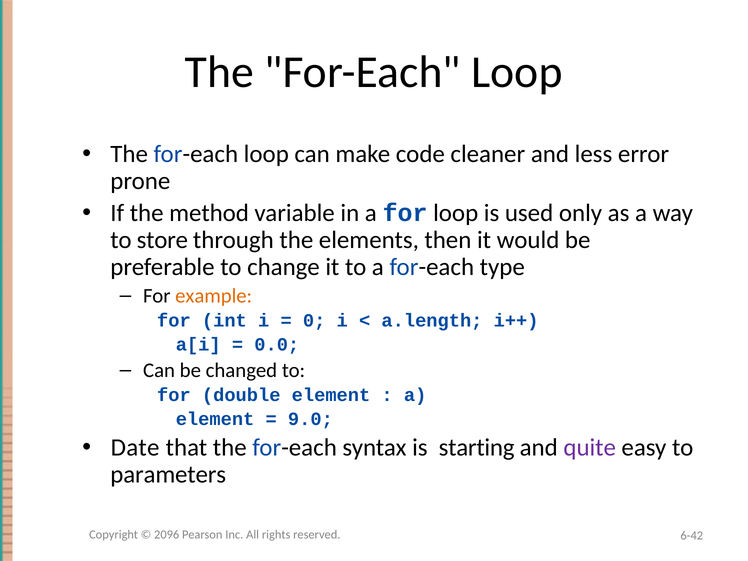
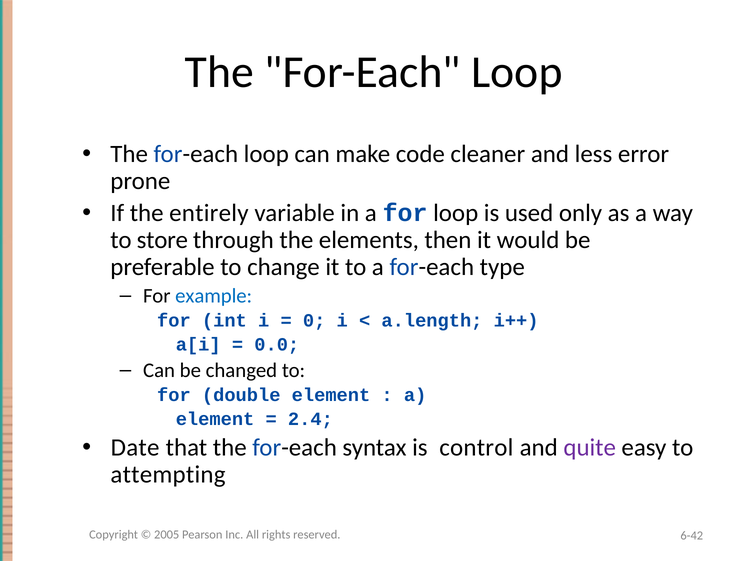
method: method -> entirely
example colour: orange -> blue
9.0: 9.0 -> 2.4
starting: starting -> control
parameters: parameters -> attempting
2096: 2096 -> 2005
